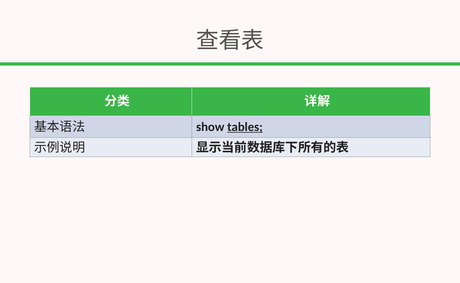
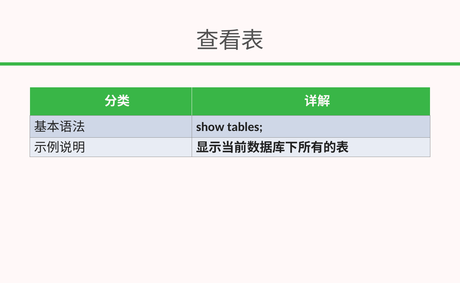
tables underline: present -> none
